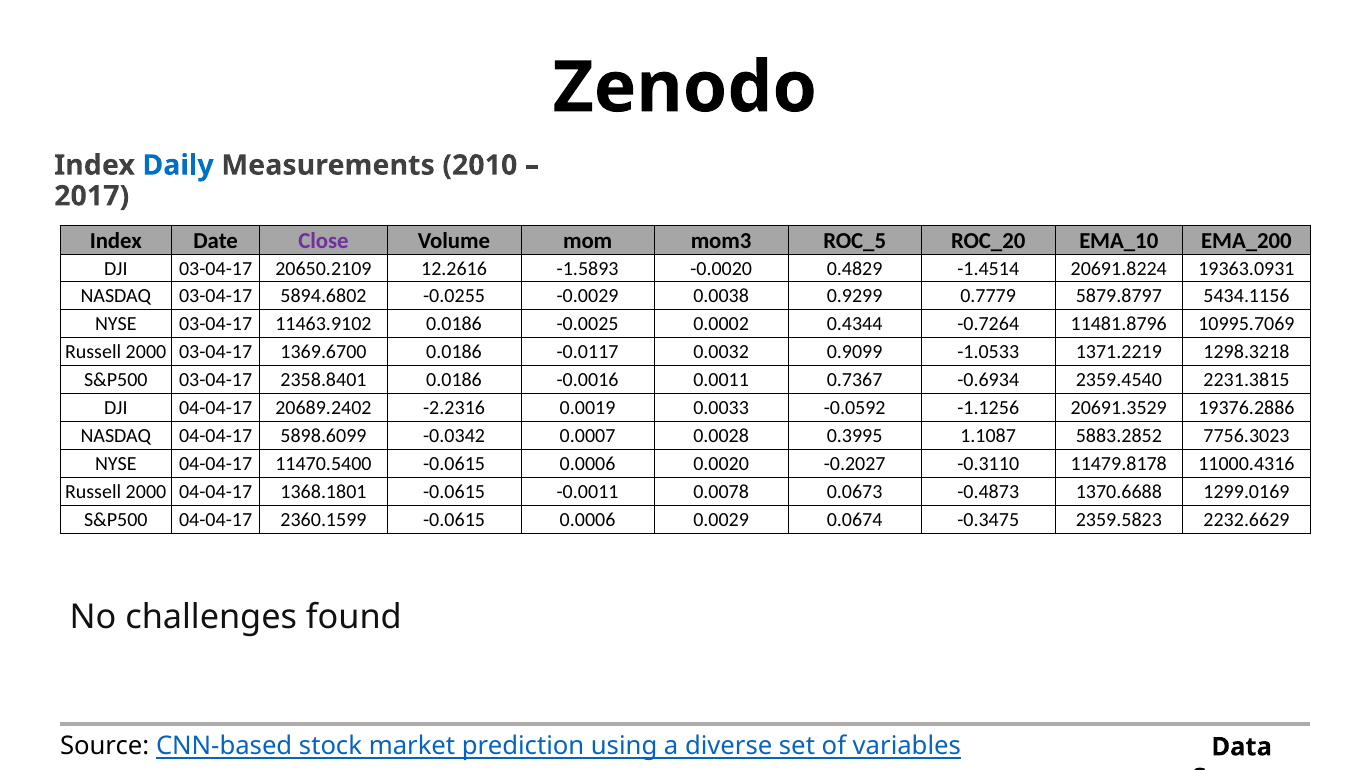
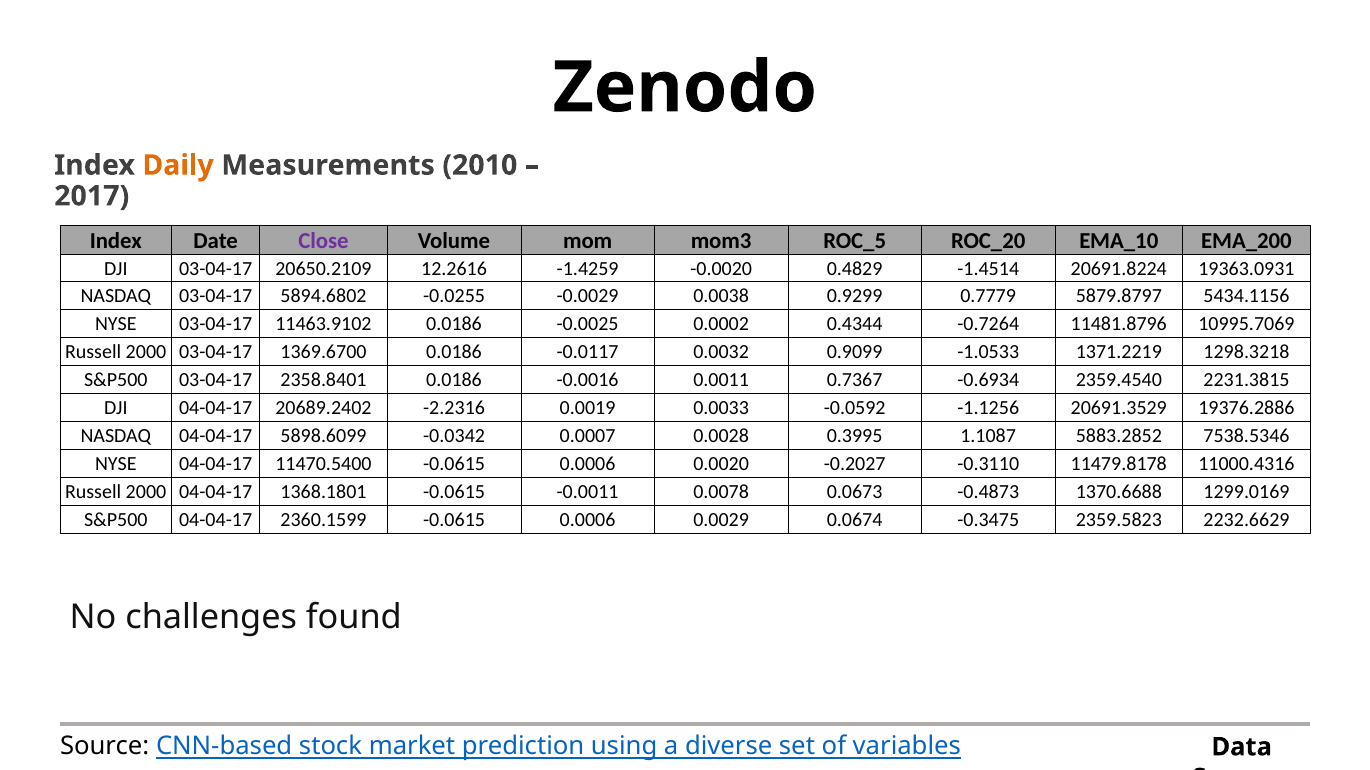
Daily colour: blue -> orange
-1.5893: -1.5893 -> -1.4259
7756.3023: 7756.3023 -> 7538.5346
